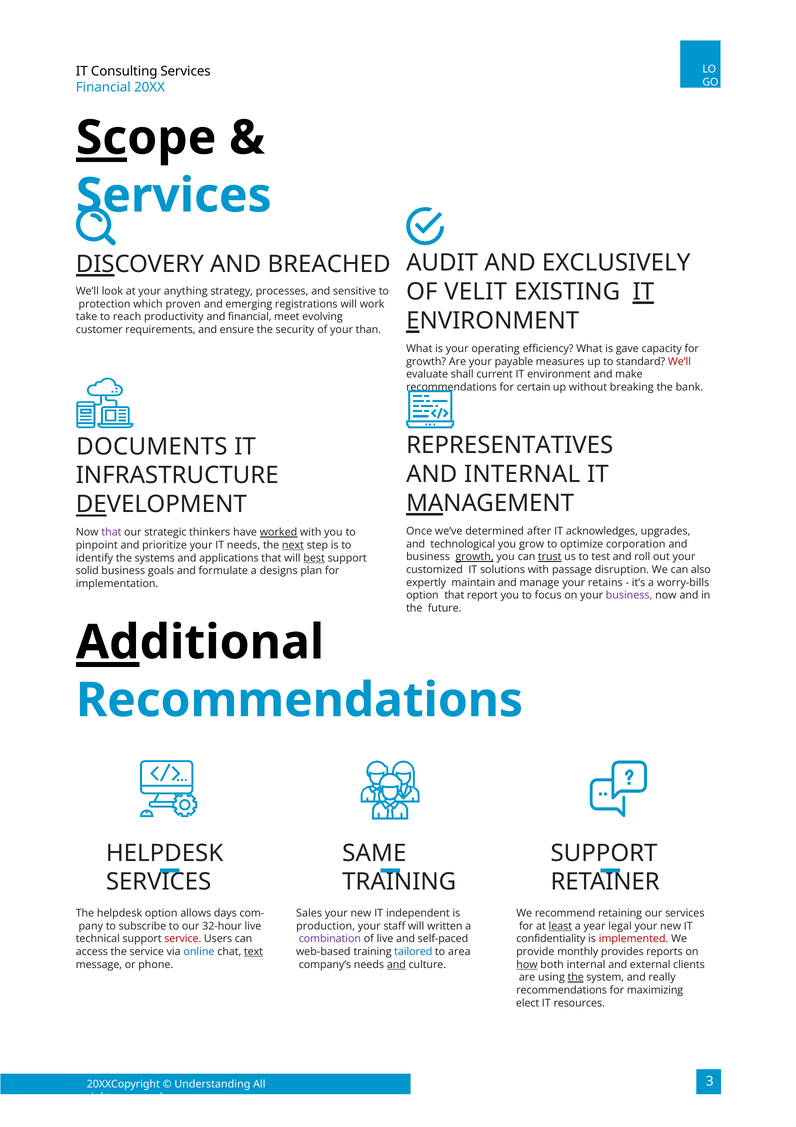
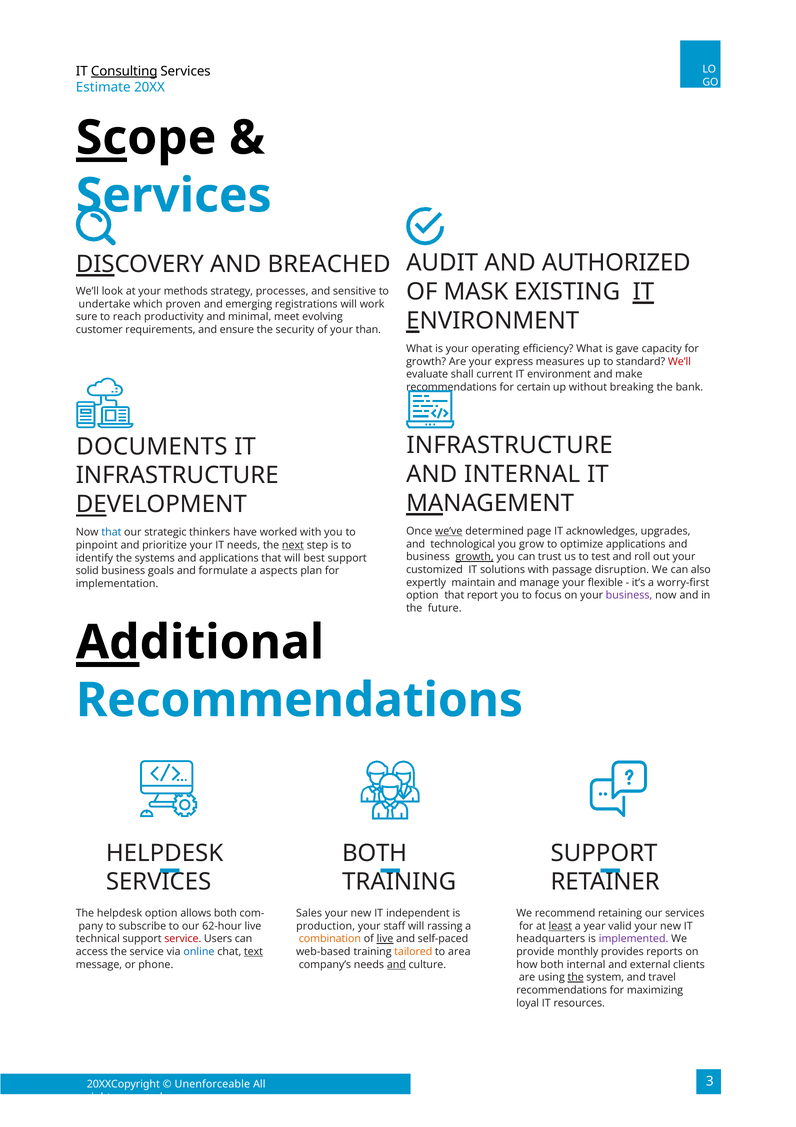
Consulting underline: none -> present
Financial at (103, 87): Financial -> Estimate
EXCLUSIVELY: EXCLUSIVELY -> AUTHORIZED
VELIT: VELIT -> MASK
anything: anything -> methods
protection: protection -> undertake
take: take -> sure
and financial: financial -> minimal
payable: payable -> express
REPRESENTATIVES at (510, 445): REPRESENTATIVES -> INFRASTRUCTURE
we’ve underline: none -> present
after: after -> page
that at (111, 532) colour: purple -> blue
worked underline: present -> none
optimize corporation: corporation -> applications
trust underline: present -> none
best underline: present -> none
designs: designs -> aspects
retains: retains -> flexible
worry-bills: worry-bills -> worry-first
SAME at (374, 853): SAME -> BOTH
allows days: days -> both
32-hour: 32-hour -> 62-hour
written: written -> rassing
legal: legal -> valid
combination colour: purple -> orange
live at (385, 938) underline: none -> present
confidentiality: confidentiality -> headquarters
implemented colour: red -> purple
tailored colour: blue -> orange
how underline: present -> none
really: really -> travel
elect: elect -> loyal
Understanding: Understanding -> Unenforceable
